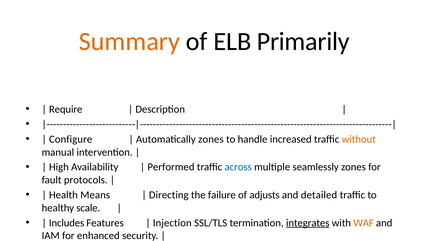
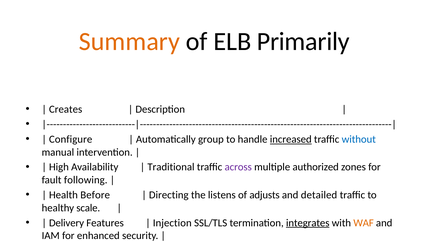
Require: Require -> Creates
Automatically zones: zones -> group
increased underline: none -> present
without colour: orange -> blue
Performed: Performed -> Traditional
across colour: blue -> purple
seamlessly: seamlessly -> authorized
protocols: protocols -> following
Means: Means -> Before
failure: failure -> listens
Includes: Includes -> Delivery
